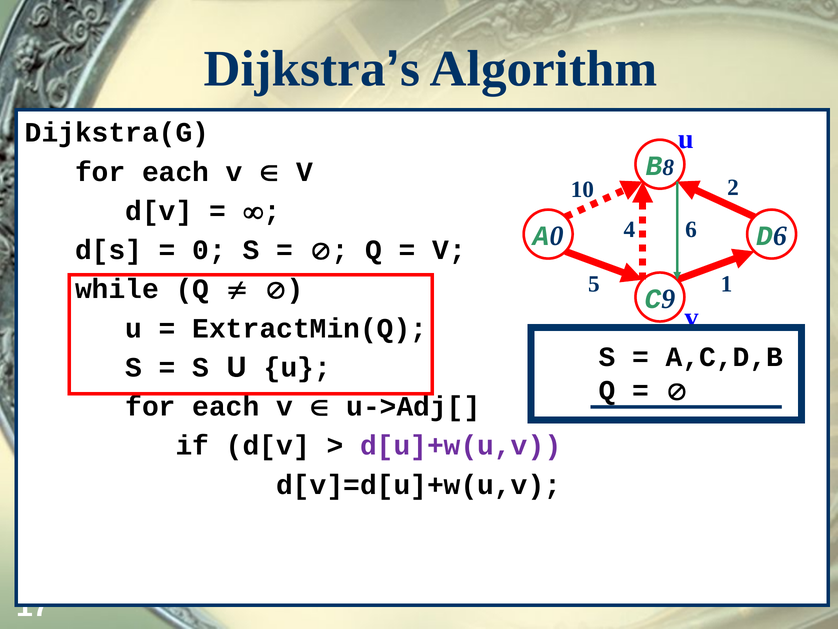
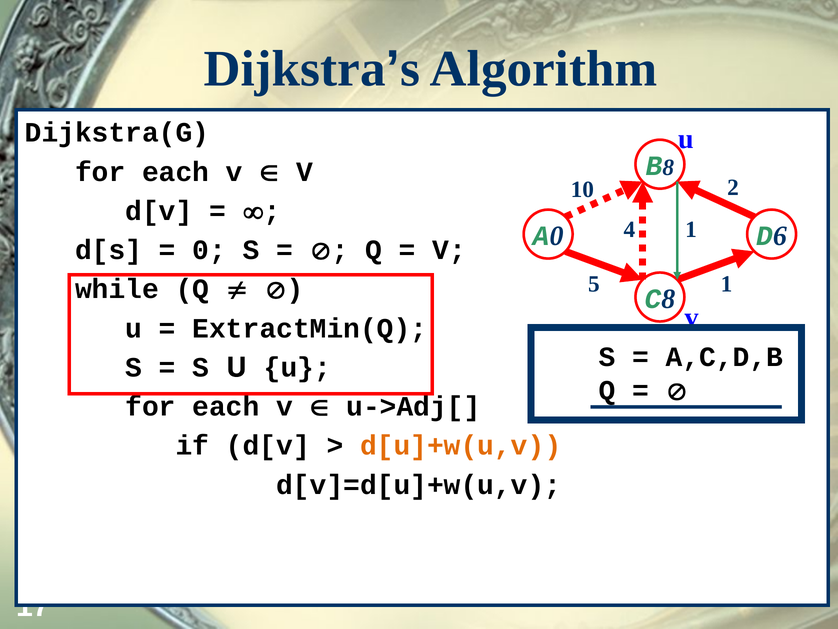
4 6: 6 -> 1
9: 9 -> 8
d[u]+w(u,v colour: purple -> orange
